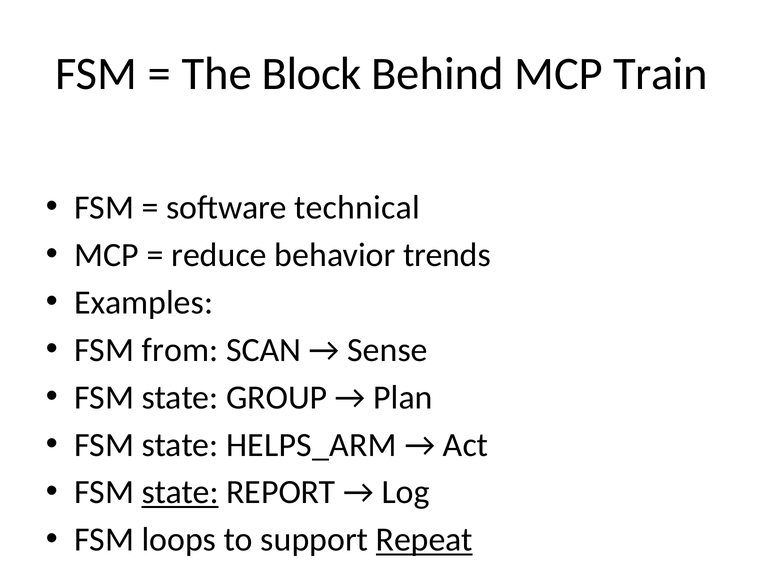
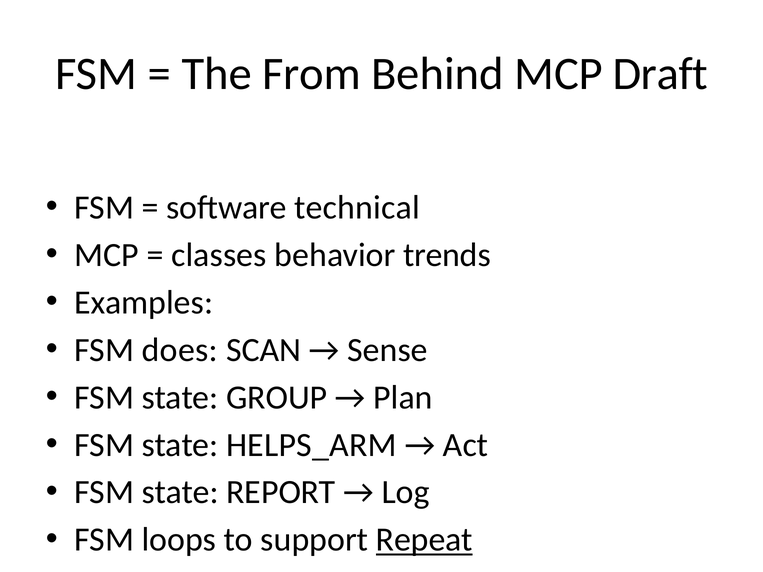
Block: Block -> From
Train: Train -> Draft
reduce: reduce -> classes
from: from -> does
state at (180, 493) underline: present -> none
